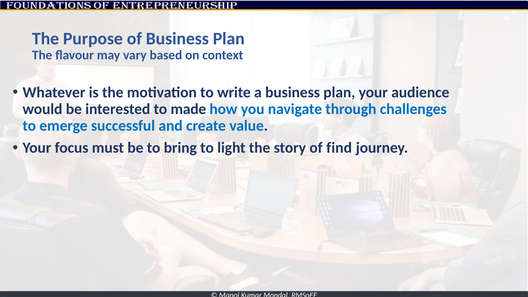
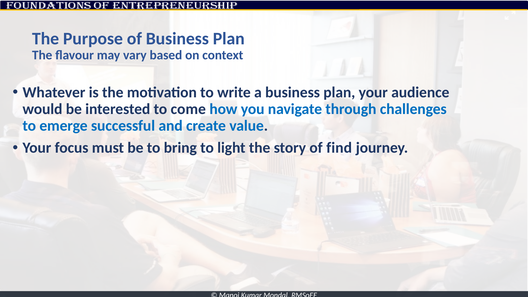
made: made -> come
